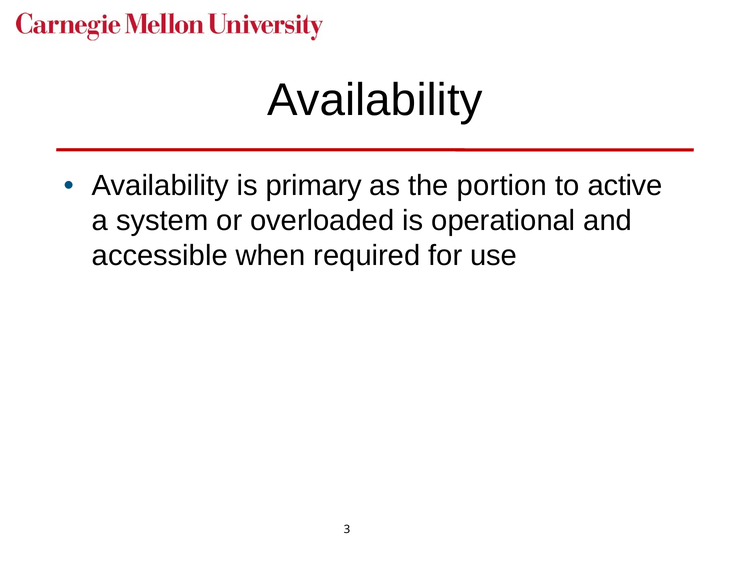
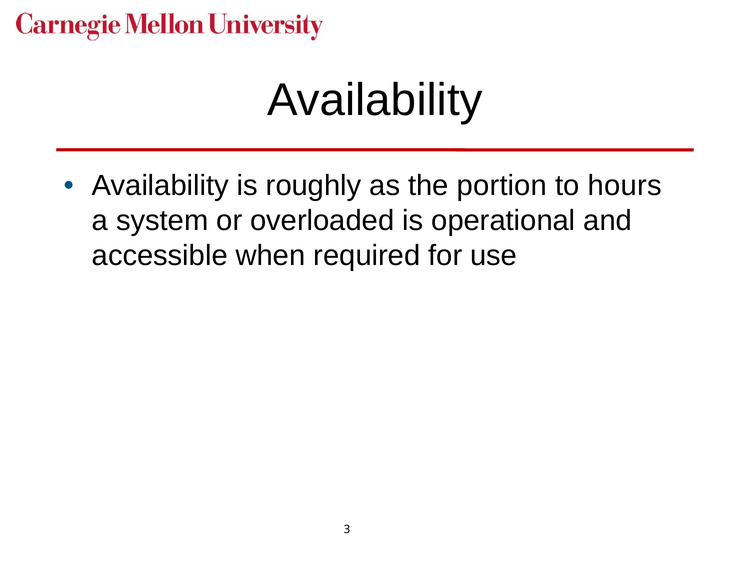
primary: primary -> roughly
active: active -> hours
